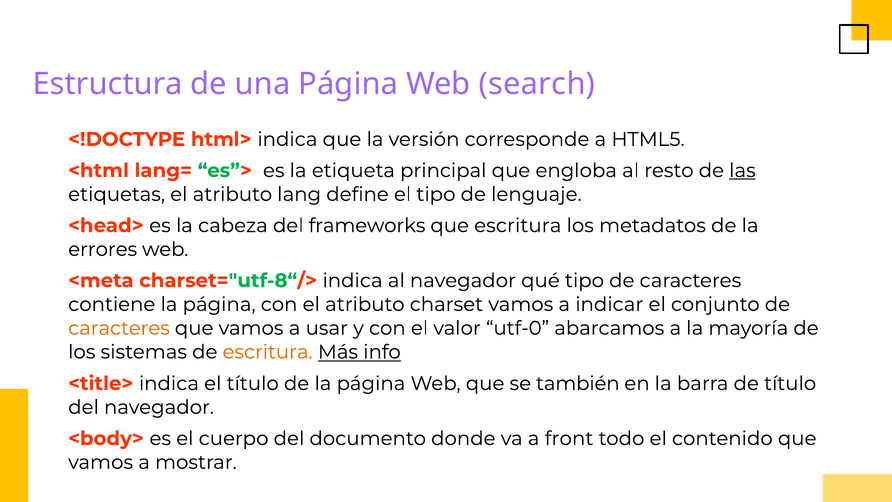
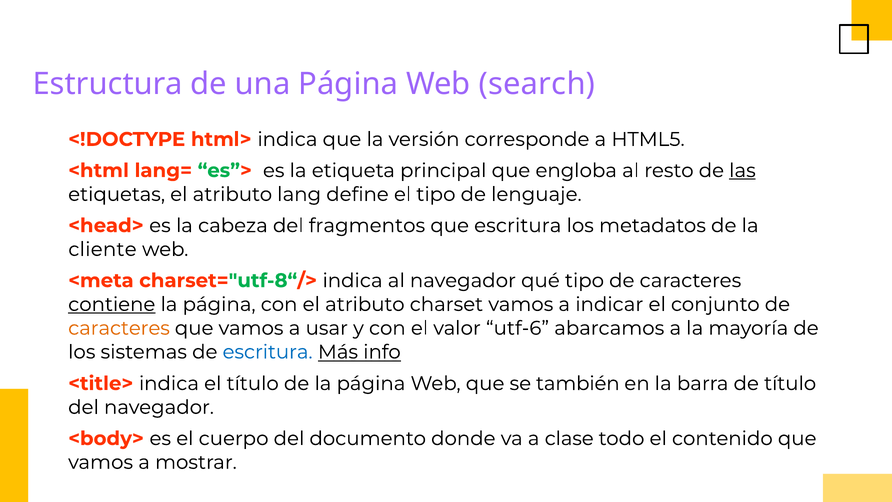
frameworks: frameworks -> fragmentos
errores: errores -> cliente
contiene underline: none -> present
utf-0: utf-0 -> utf-6
escritura at (268, 352) colour: orange -> blue
front: front -> clase
